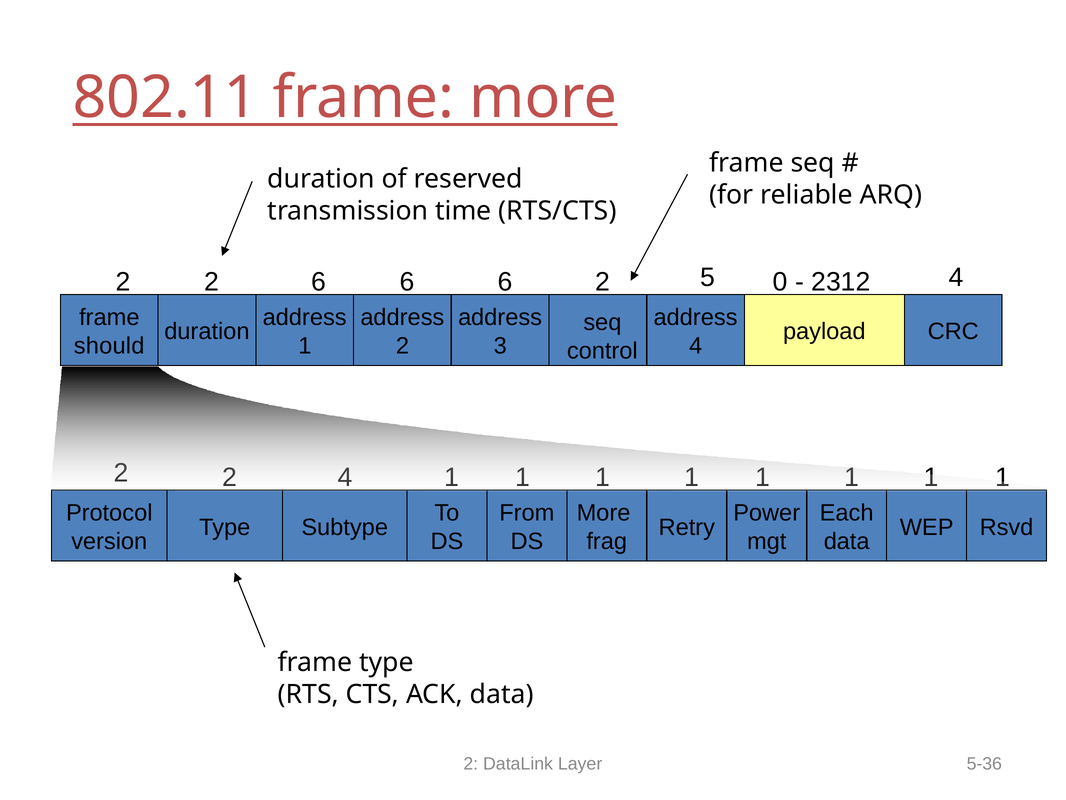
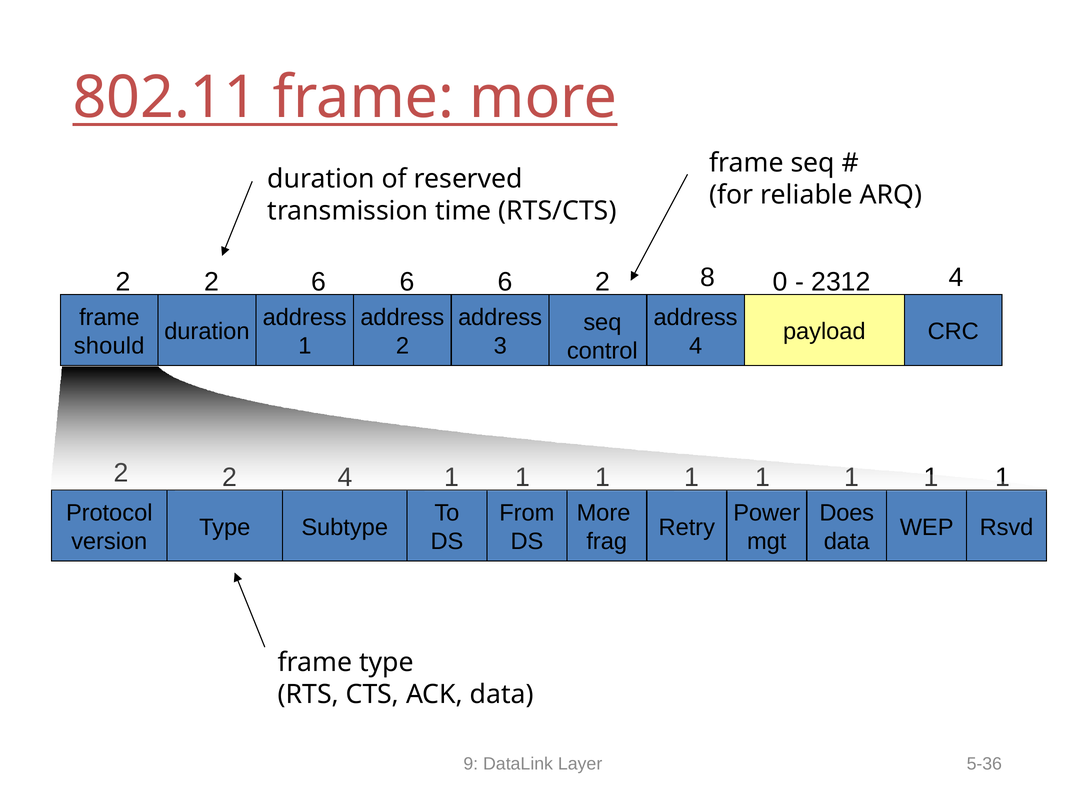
5: 5 -> 8
Each: Each -> Does
2 at (471, 764): 2 -> 9
